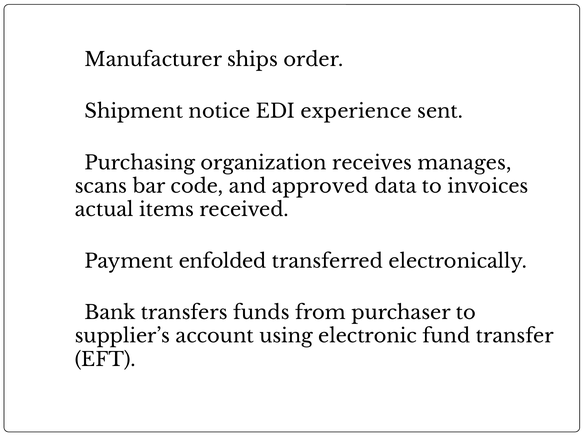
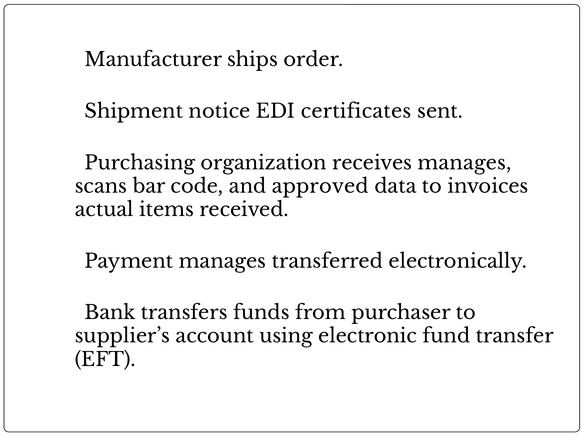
experience: experience -> certificates
enfolded at (223, 261): enfolded -> manages
